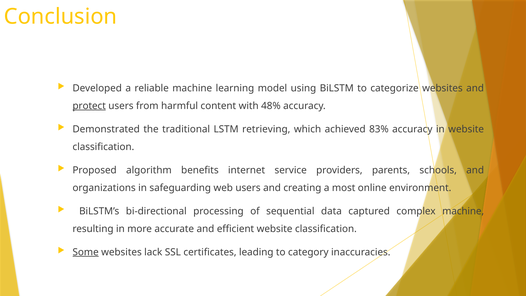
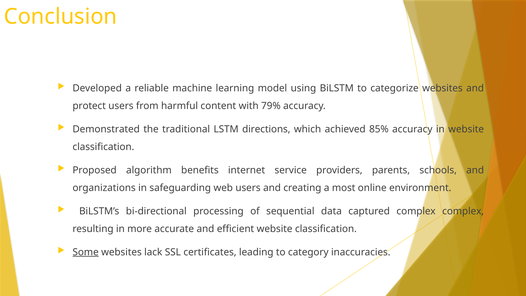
protect underline: present -> none
48%: 48% -> 79%
retrieving: retrieving -> directions
83%: 83% -> 85%
complex machine: machine -> complex
